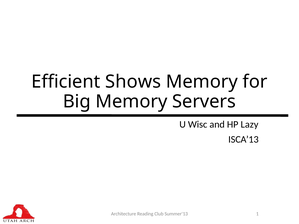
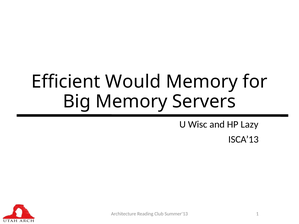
Shows: Shows -> Would
